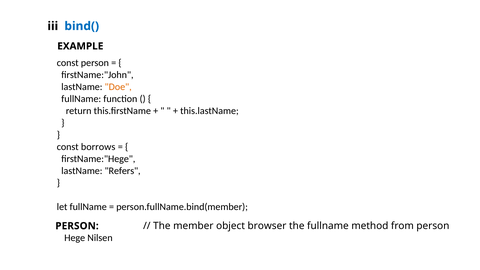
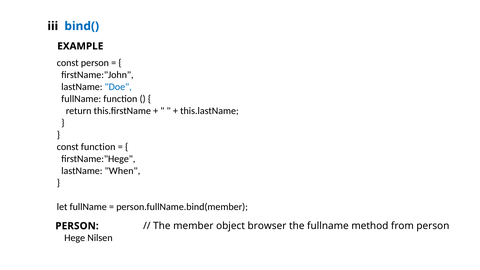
Doe colour: orange -> blue
const borrows: borrows -> function
Refers: Refers -> When
